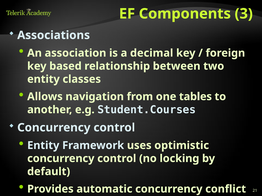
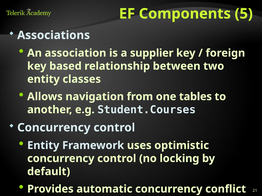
3: 3 -> 5
decimal: decimal -> supplier
